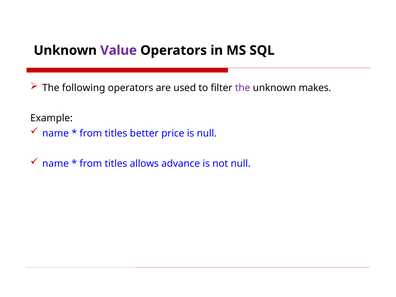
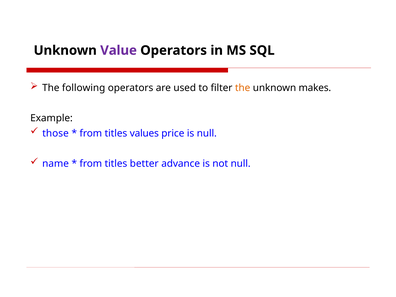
the at (243, 88) colour: purple -> orange
name at (56, 133): name -> those
better: better -> values
allows: allows -> better
